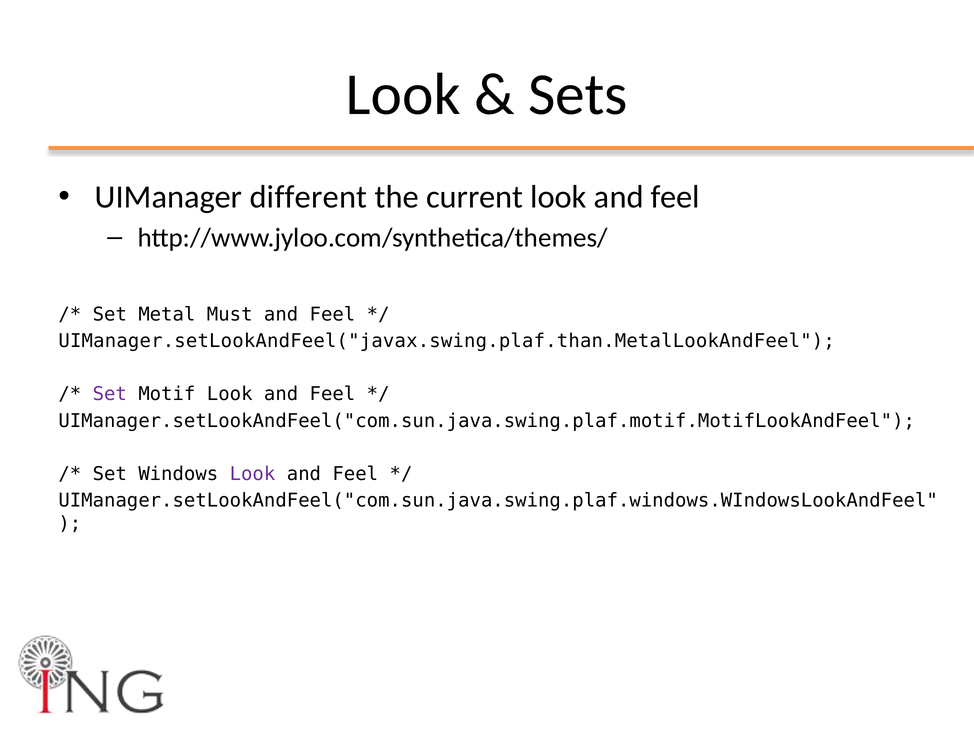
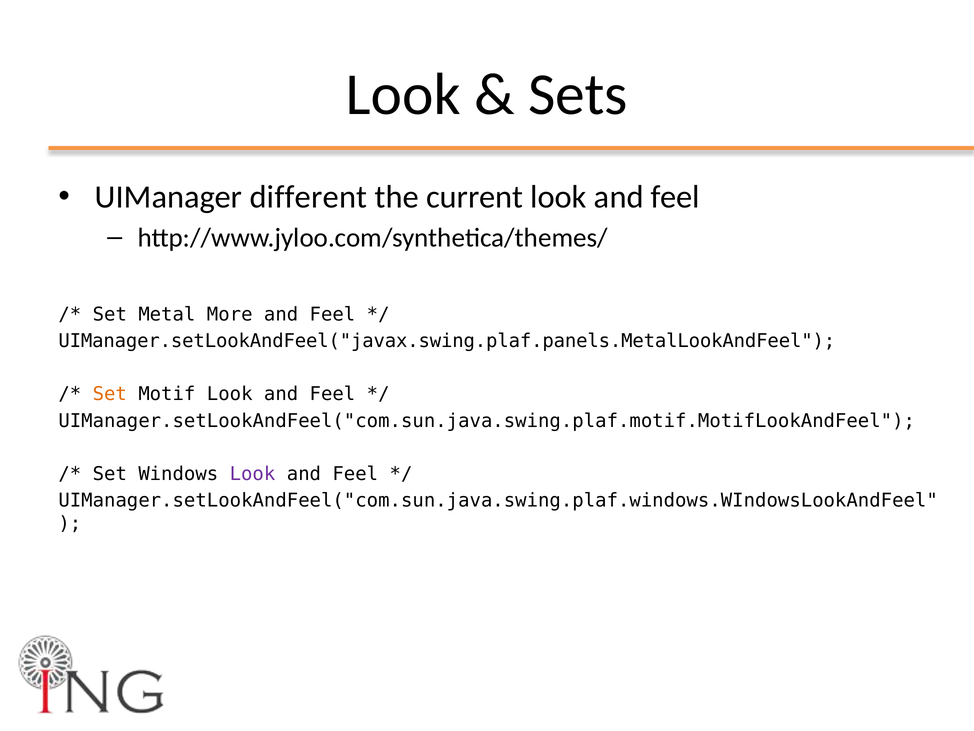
Must: Must -> More
UIManager.setLookAndFeel("javax.swing.plaf.than.MetalLookAndFeel: UIManager.setLookAndFeel("javax.swing.plaf.than.MetalLookAndFeel -> UIManager.setLookAndFeel("javax.swing.plaf.panels.MetalLookAndFeel
Set at (110, 394) colour: purple -> orange
